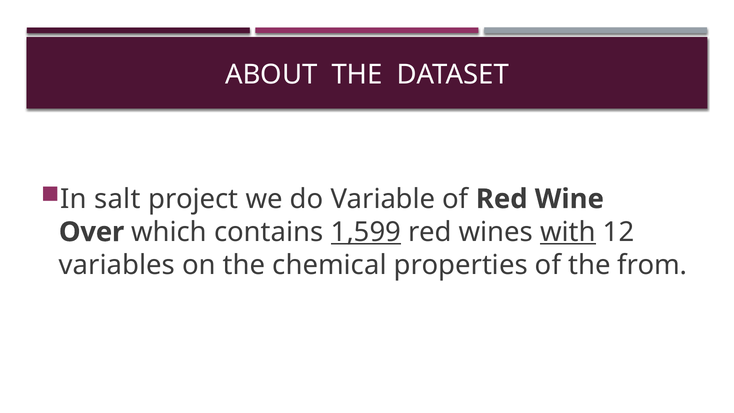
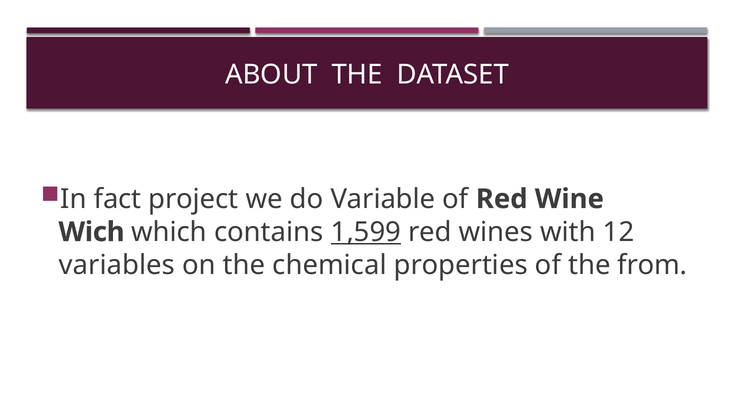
salt: salt -> fact
Over: Over -> Wich
with underline: present -> none
